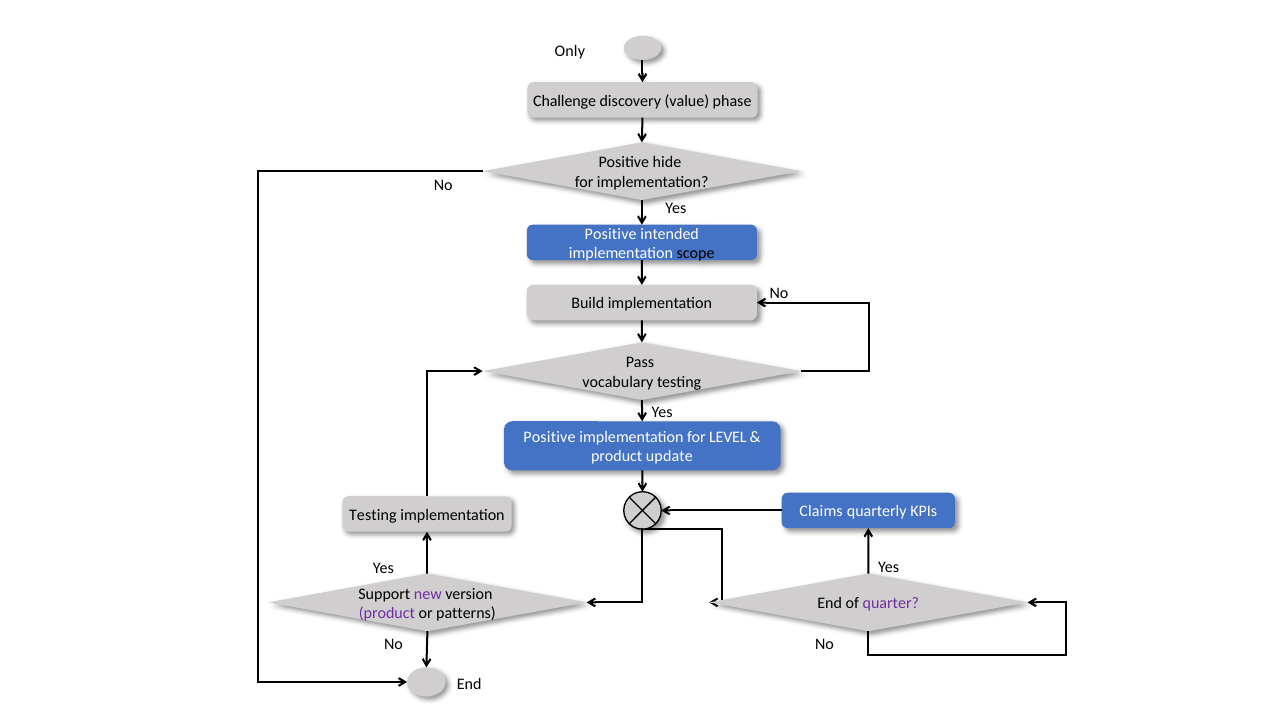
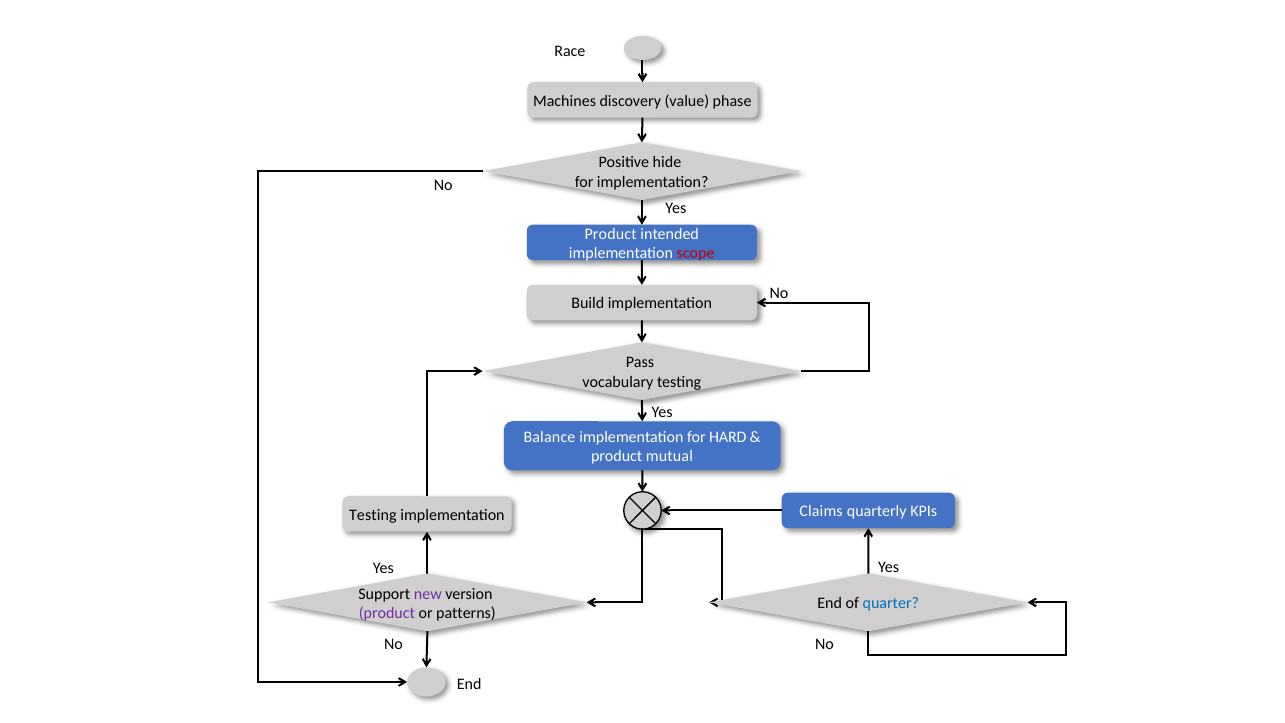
Only: Only -> Race
Challenge: Challenge -> Machines
Positive at (611, 234): Positive -> Product
scope colour: black -> red
Positive at (549, 437): Positive -> Balance
LEVEL: LEVEL -> HARD
update: update -> mutual
quarter colour: purple -> blue
